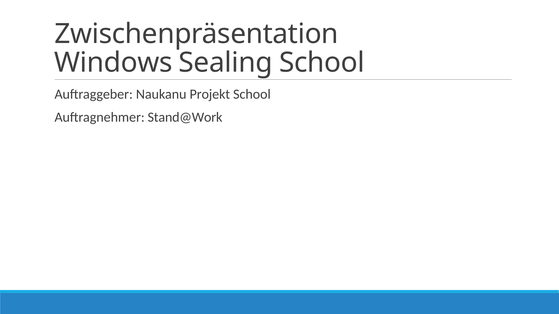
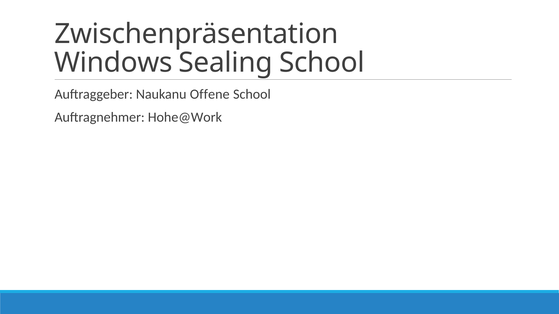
Projekt: Projekt -> Offene
Stand@Work: Stand@Work -> Hohe@Work
